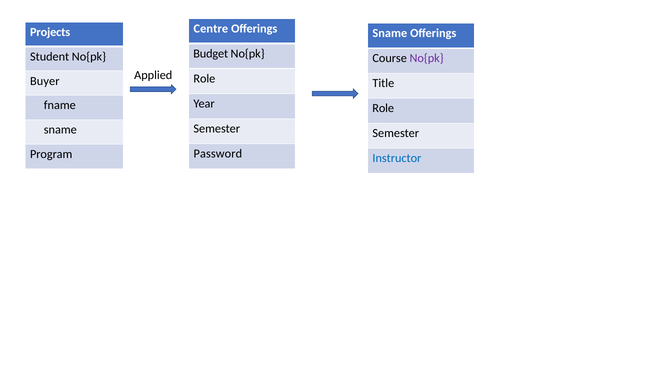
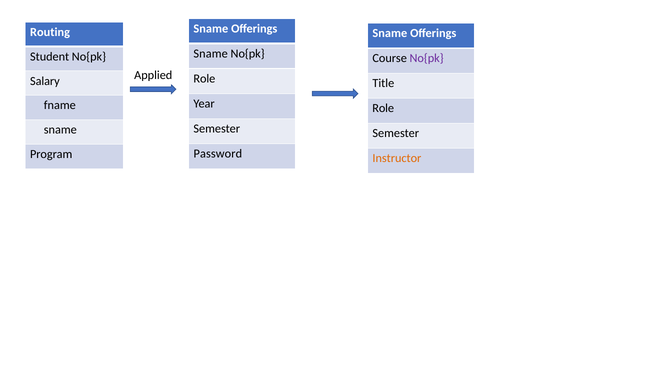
Centre at (211, 29): Centre -> Sname
Projects: Projects -> Routing
Budget at (211, 54): Budget -> Sname
Buyer: Buyer -> Salary
Instructor colour: blue -> orange
